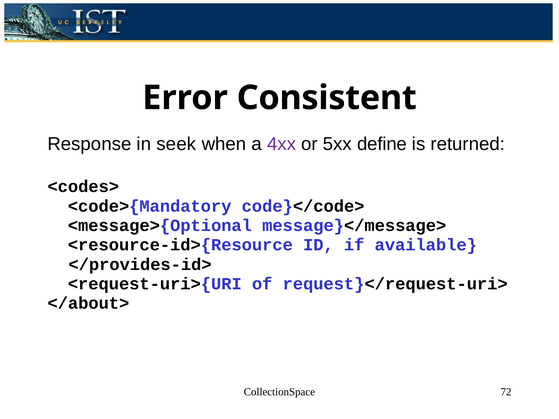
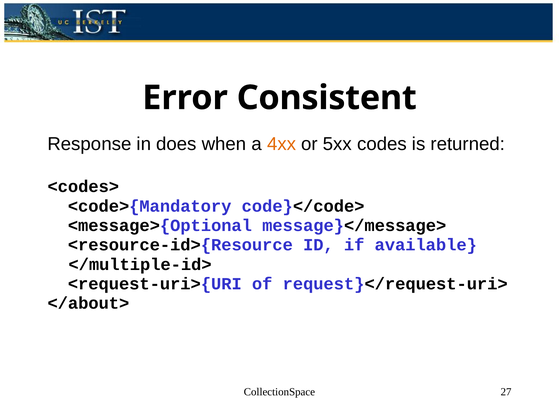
seek: seek -> does
4xx colour: purple -> orange
define: define -> codes
</provides-id>: </provides-id> -> </multiple-id>
72: 72 -> 27
